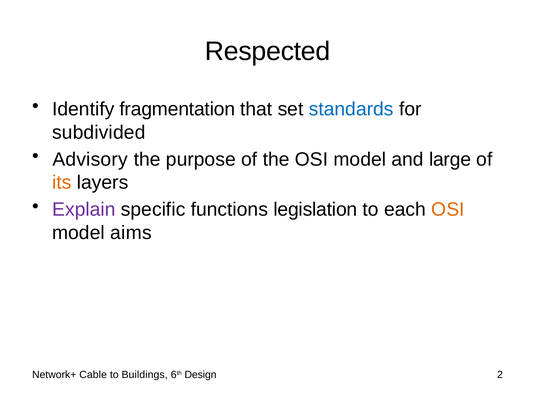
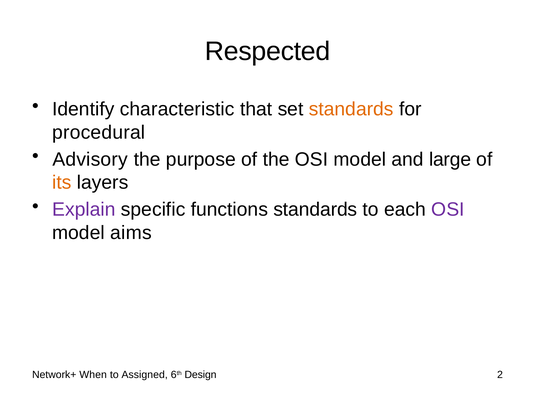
fragmentation: fragmentation -> characteristic
standards at (351, 109) colour: blue -> orange
subdivided: subdivided -> procedural
functions legislation: legislation -> standards
OSI at (448, 210) colour: orange -> purple
Cable: Cable -> When
Buildings: Buildings -> Assigned
